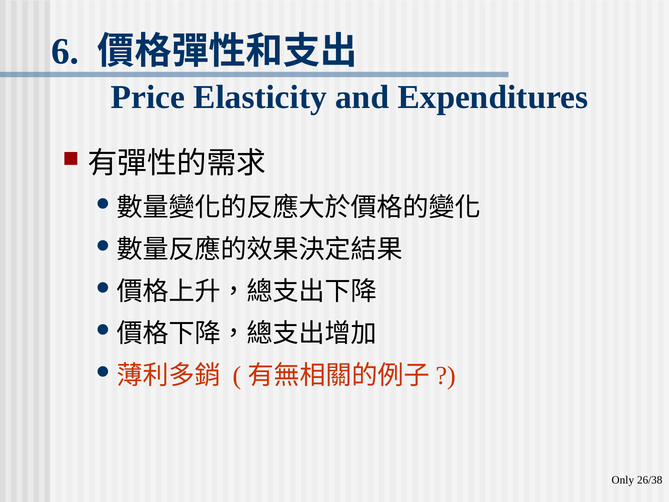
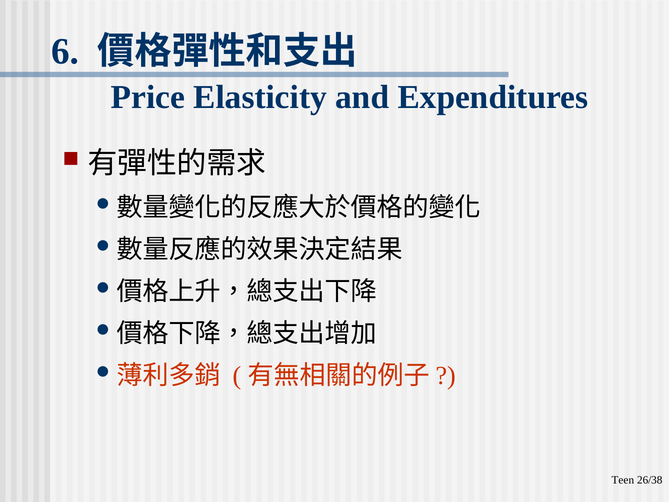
Only: Only -> Teen
